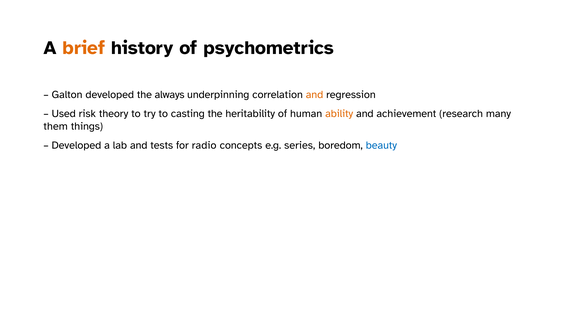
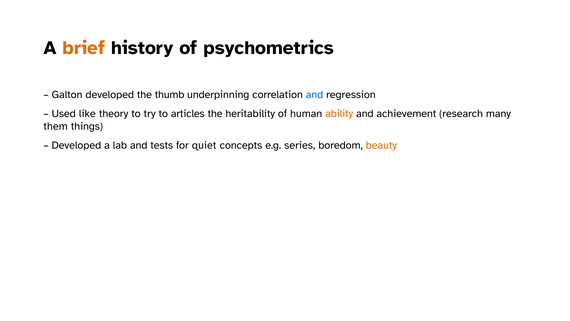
always: always -> thumb
and at (315, 95) colour: orange -> blue
risk: risk -> like
casting: casting -> articles
radio: radio -> quiet
beauty colour: blue -> orange
